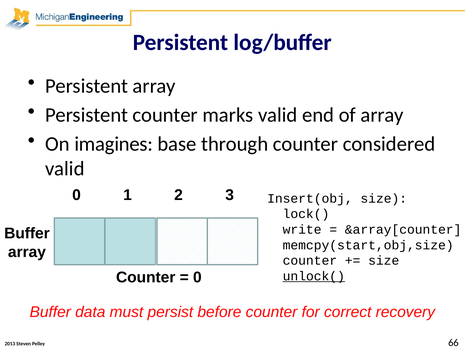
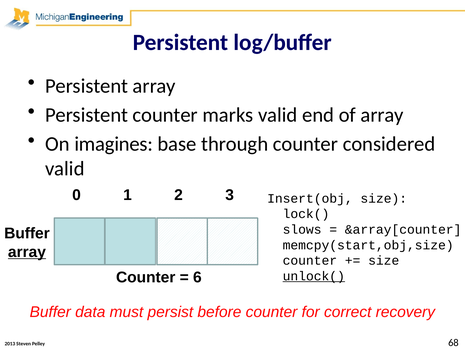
write: write -> slows
array at (27, 252) underline: none -> present
0 at (197, 277): 0 -> 6
66: 66 -> 68
